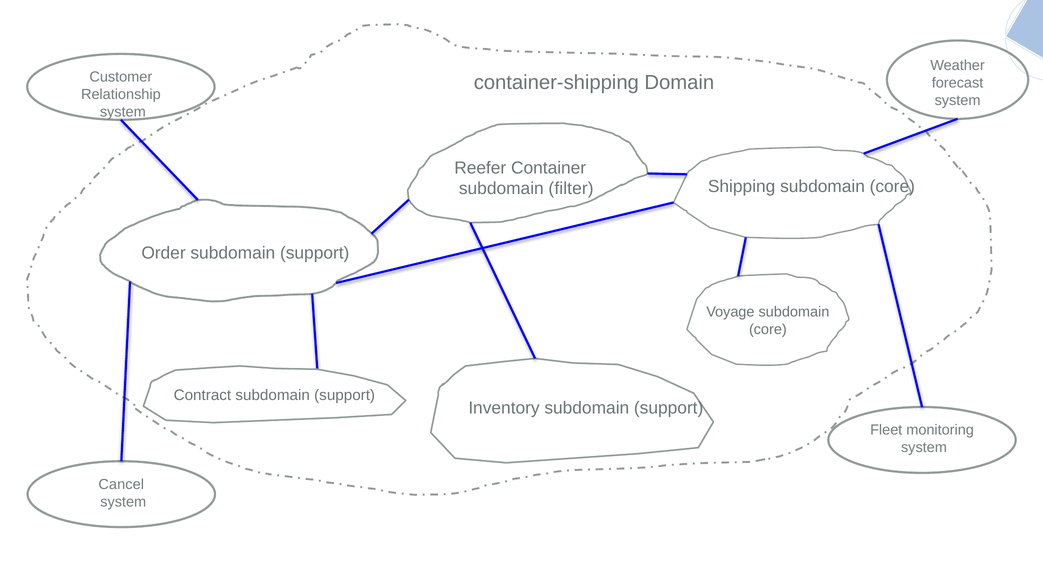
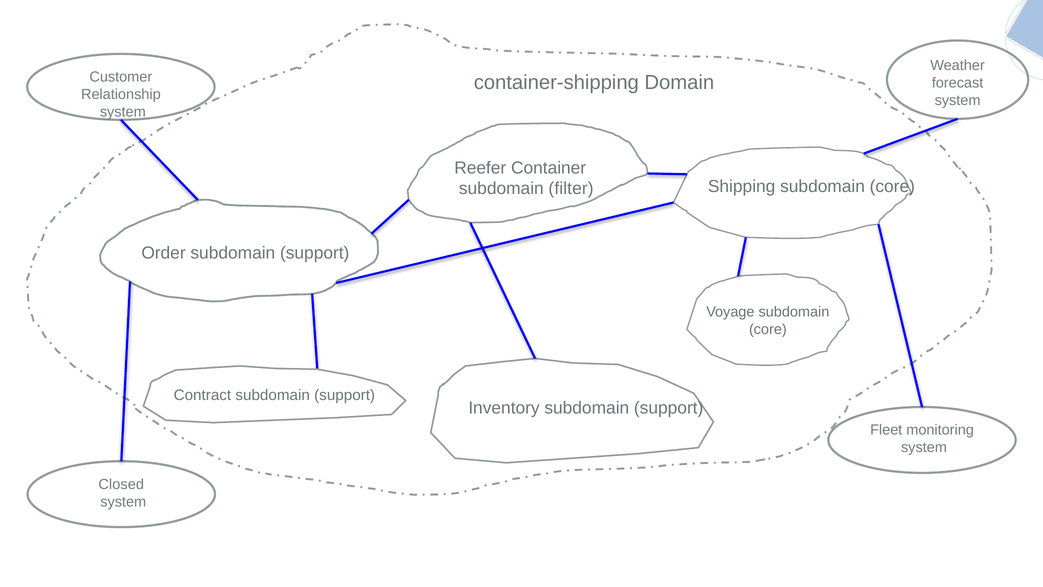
Cancel: Cancel -> Closed
